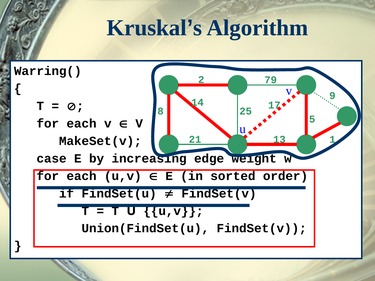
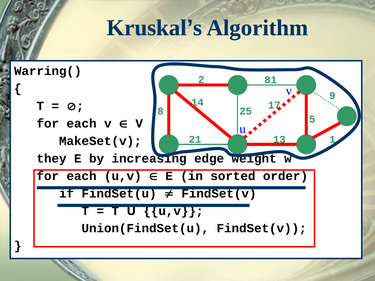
79: 79 -> 81
case: case -> they
